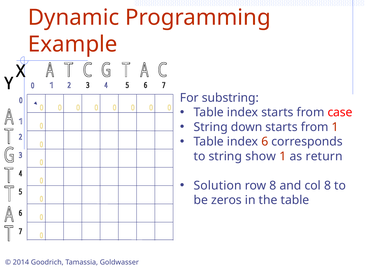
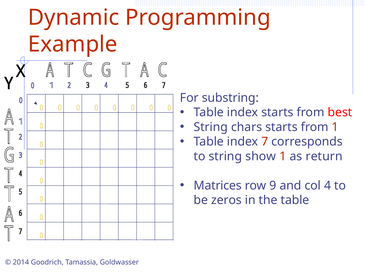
case: case -> best
down: down -> chars
6: 6 -> 7
Solution: Solution -> Matrices
row 8: 8 -> 9
col 8: 8 -> 4
